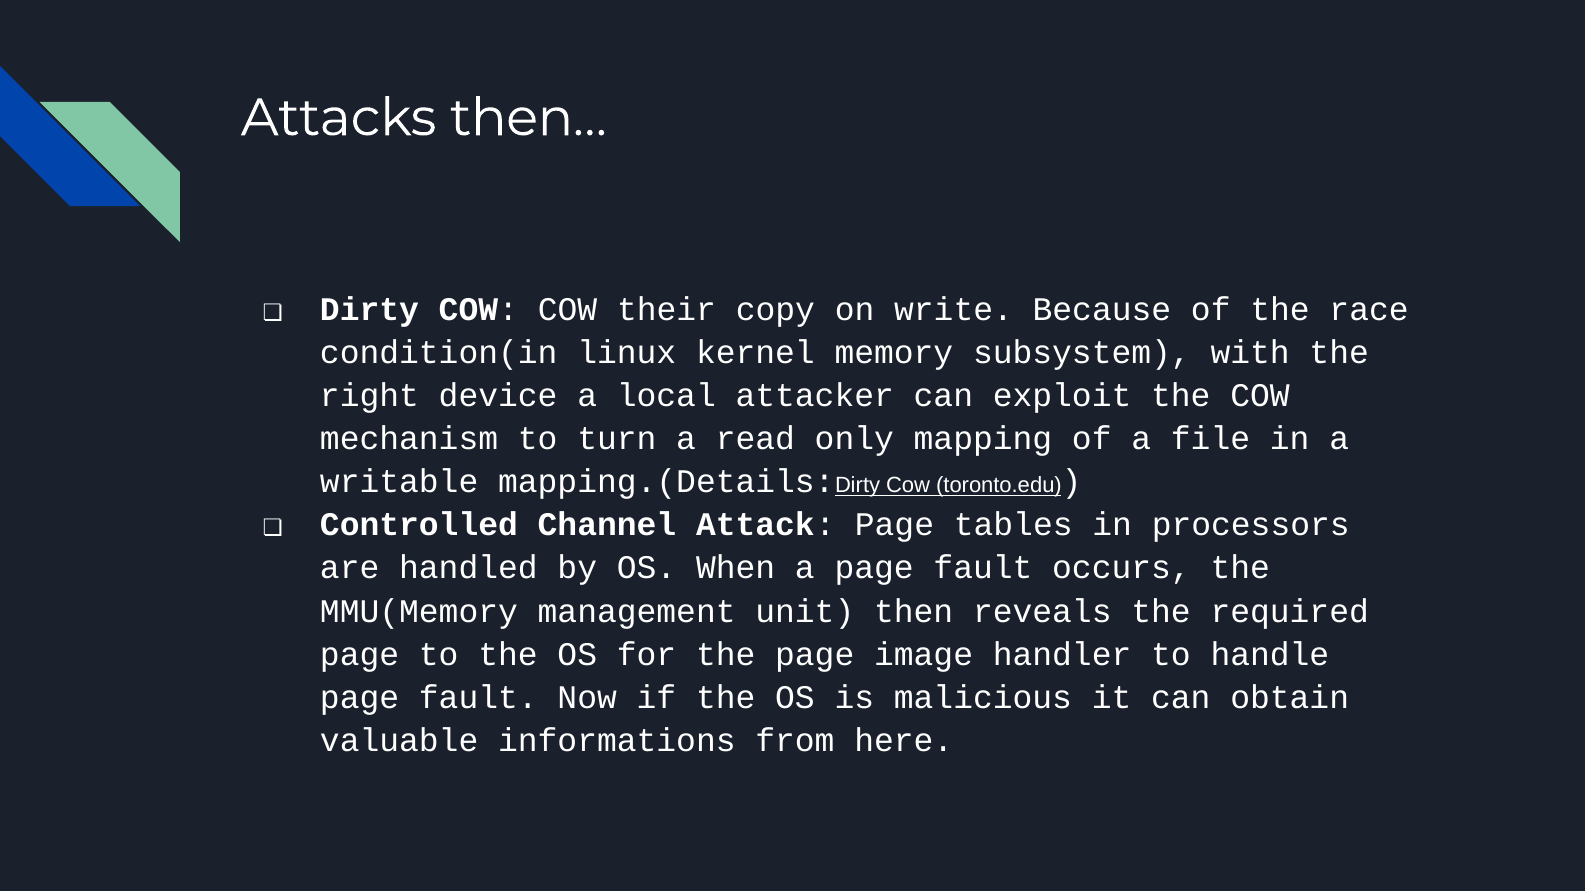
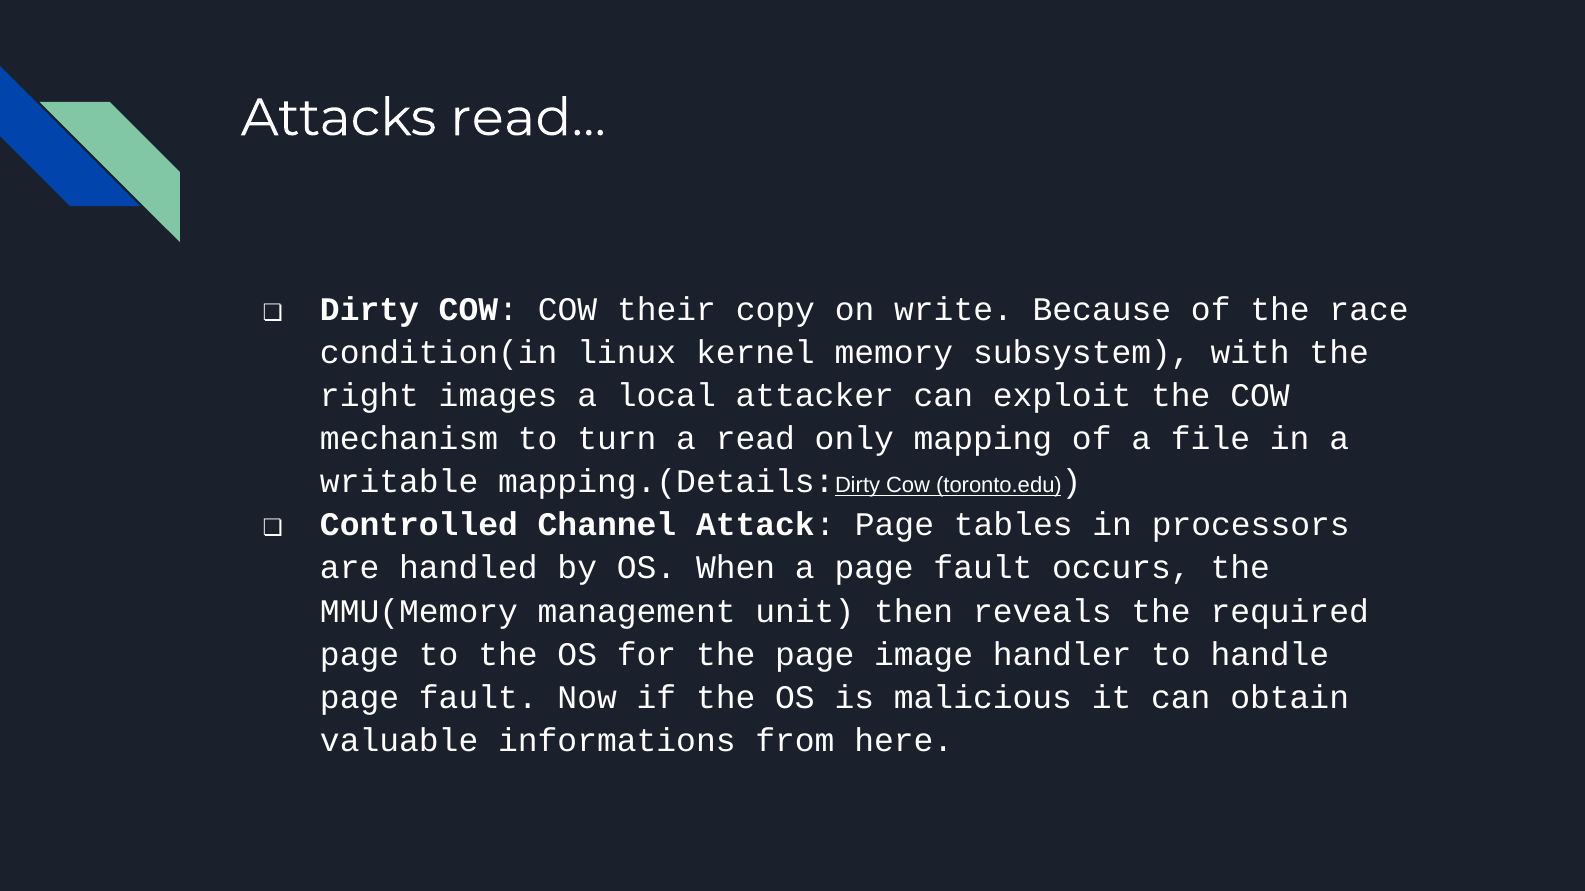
then…: then… -> read…
device: device -> images
